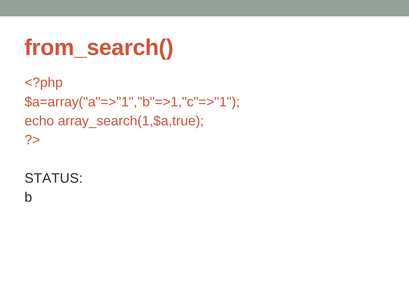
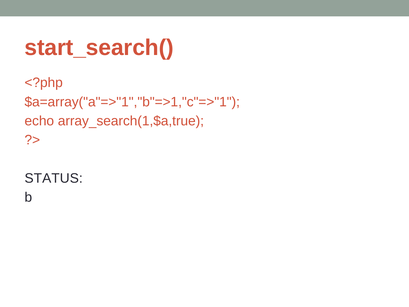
from_search(: from_search( -> start_search(
